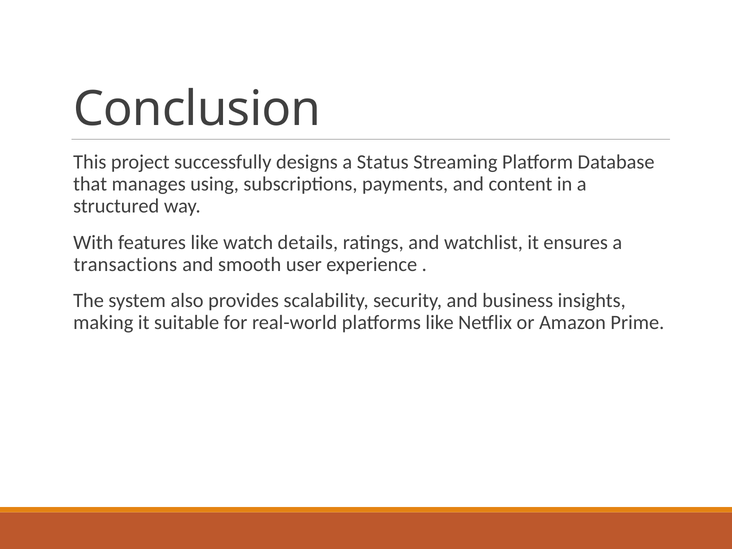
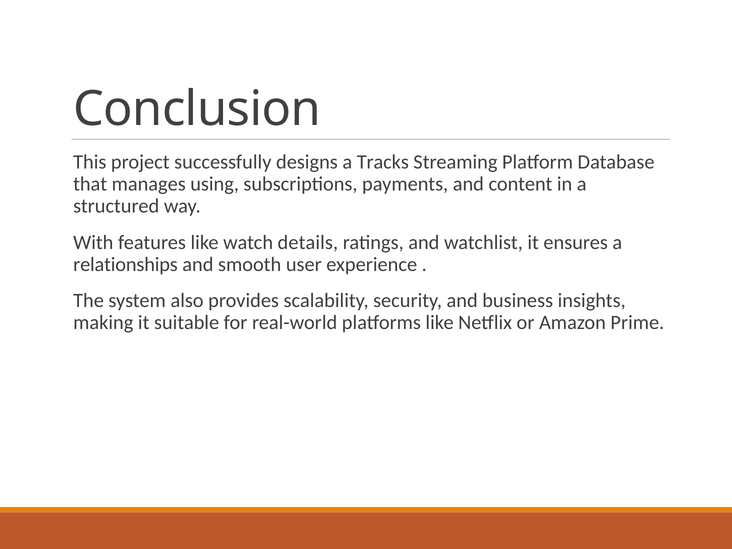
Status: Status -> Tracks
transactions: transactions -> relationships
